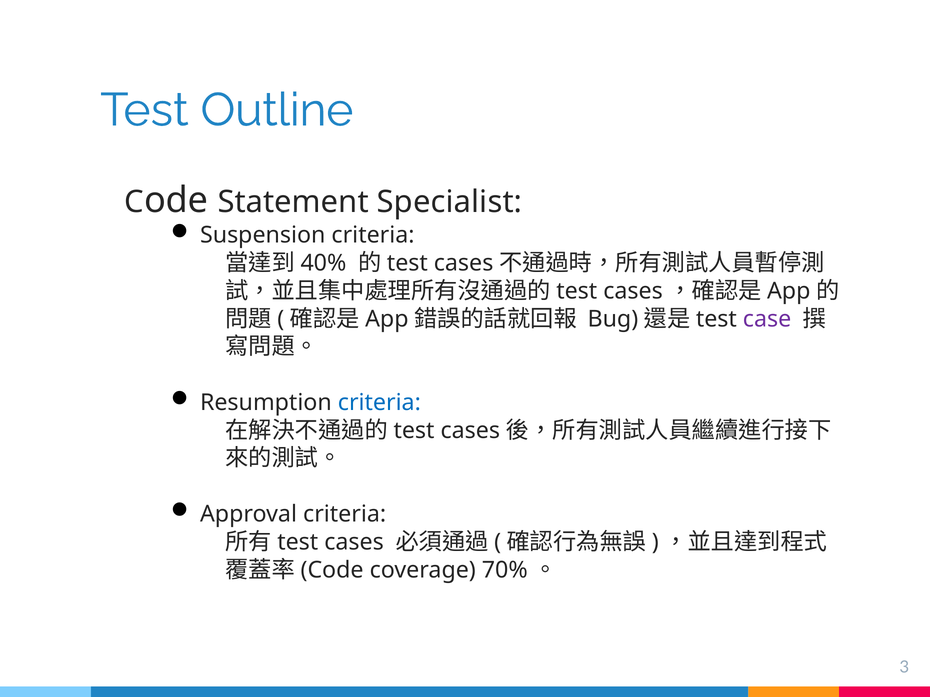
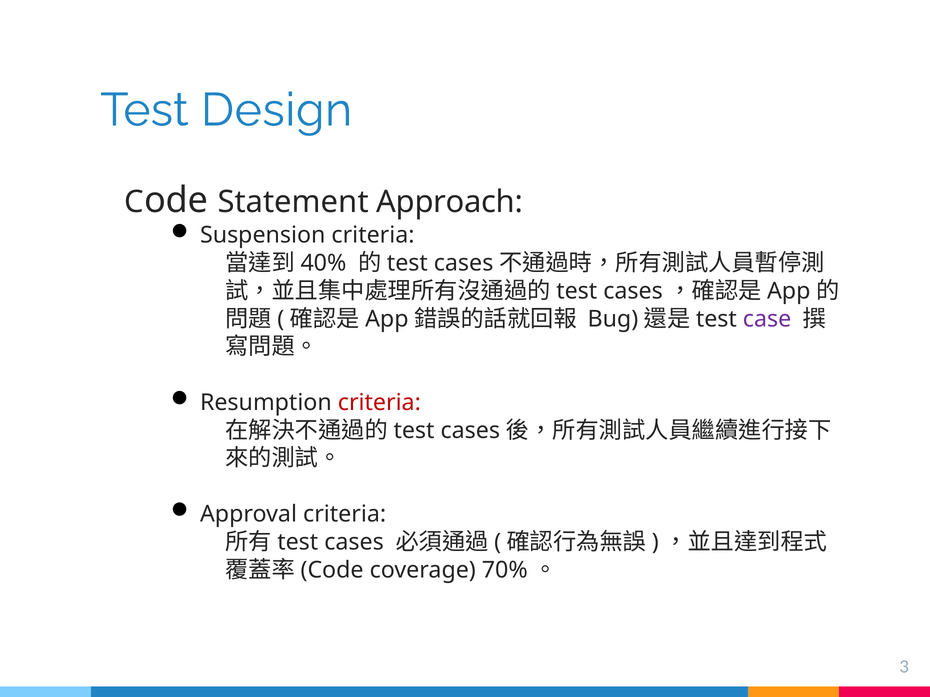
Outline: Outline -> Design
Specialist: Specialist -> Approach
criteria at (379, 403) colour: blue -> red
